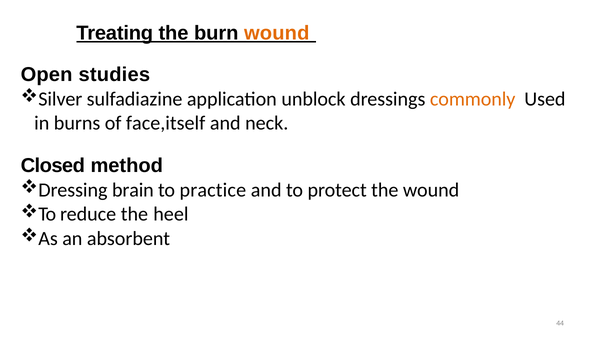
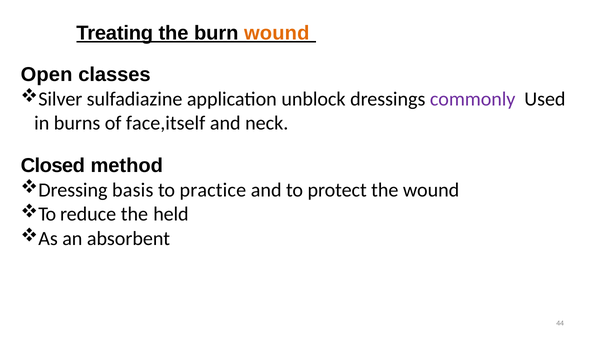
studies: studies -> classes
commonly colour: orange -> purple
brain: brain -> basis
heel: heel -> held
